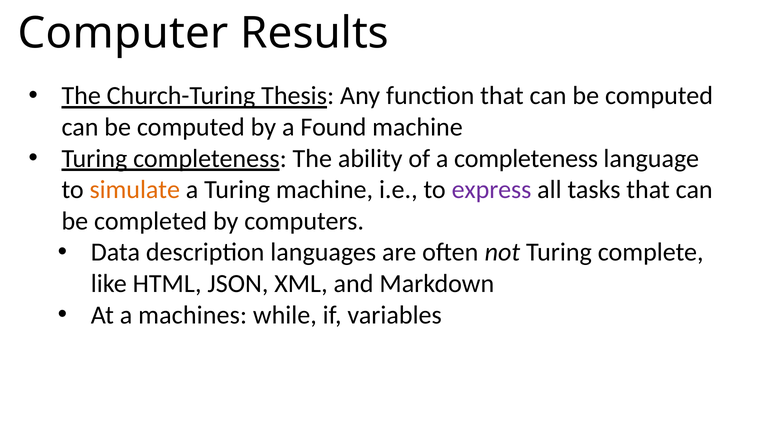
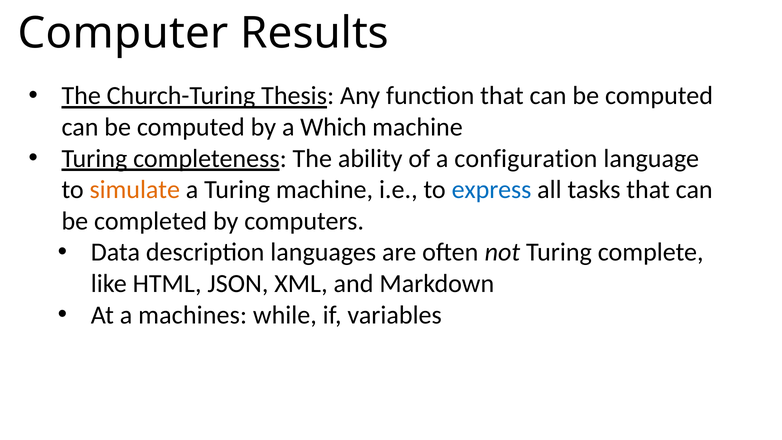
Found: Found -> Which
a completeness: completeness -> configuration
express colour: purple -> blue
